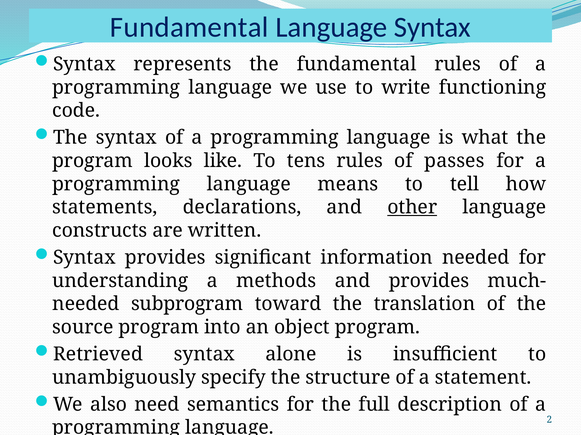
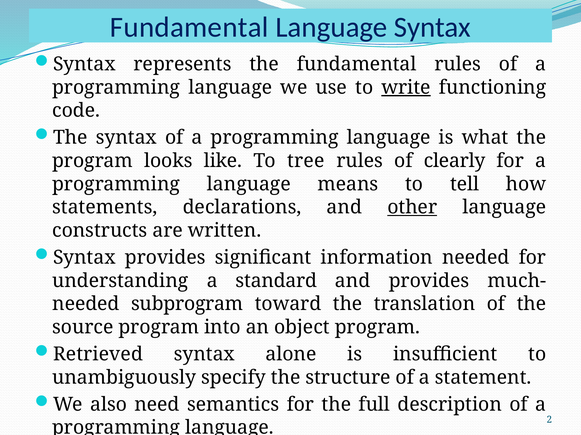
write underline: none -> present
tens: tens -> tree
passes: passes -> clearly
methods: methods -> standard
